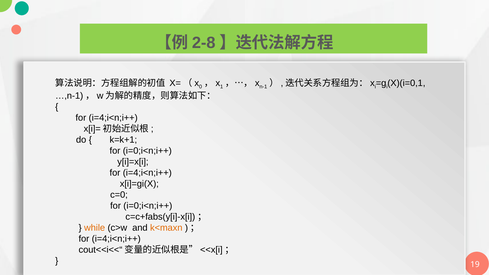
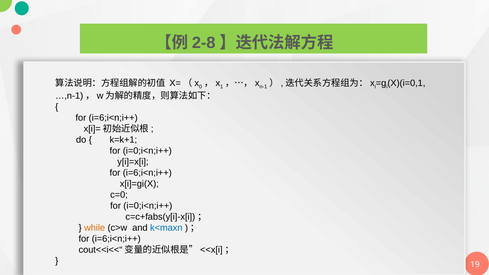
i=4;i<n;i++ at (113, 118): i=4;i<n;i++ -> i=6;i<n;i++
i=4;i<n;i++ at (147, 173): i=4;i<n;i++ -> i=6;i<n;i++
k<maxn colour: orange -> blue
i=4;i<n;i++ at (116, 239): i=4;i<n;i++ -> i=6;i<n;i++
